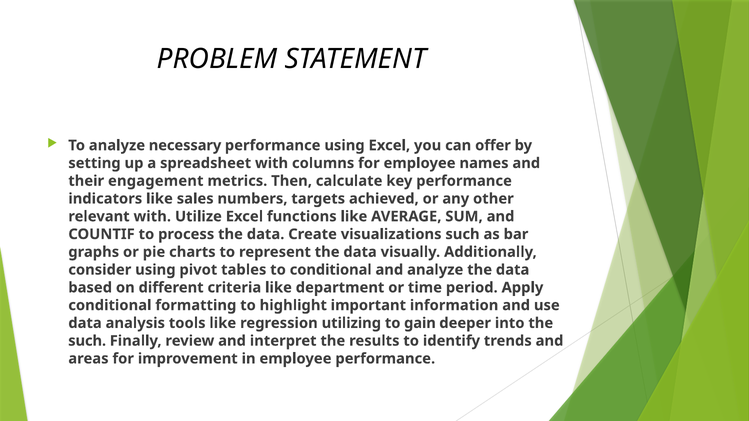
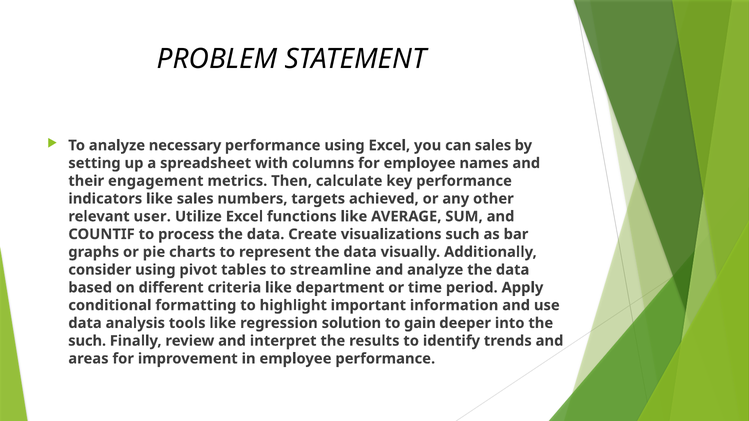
can offer: offer -> sales
relevant with: with -> user
to conditional: conditional -> streamline
utilizing: utilizing -> solution
